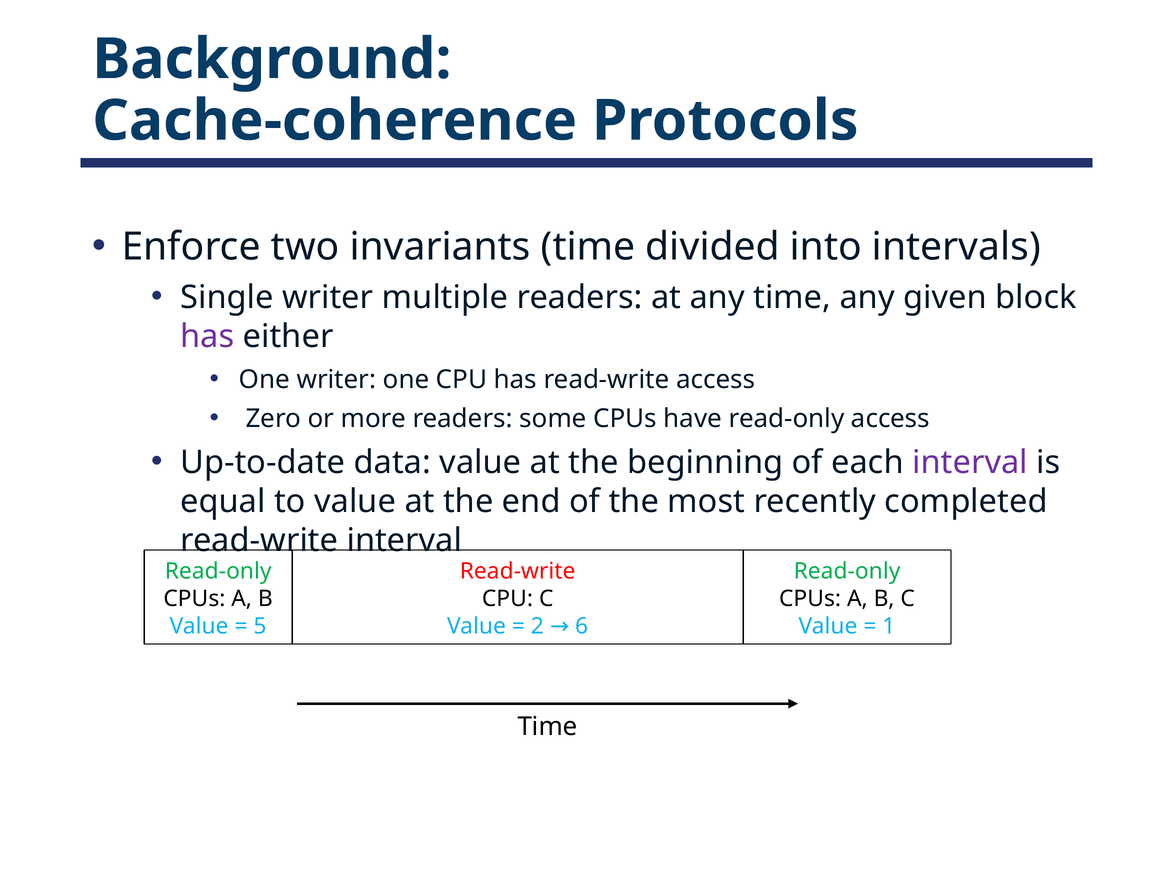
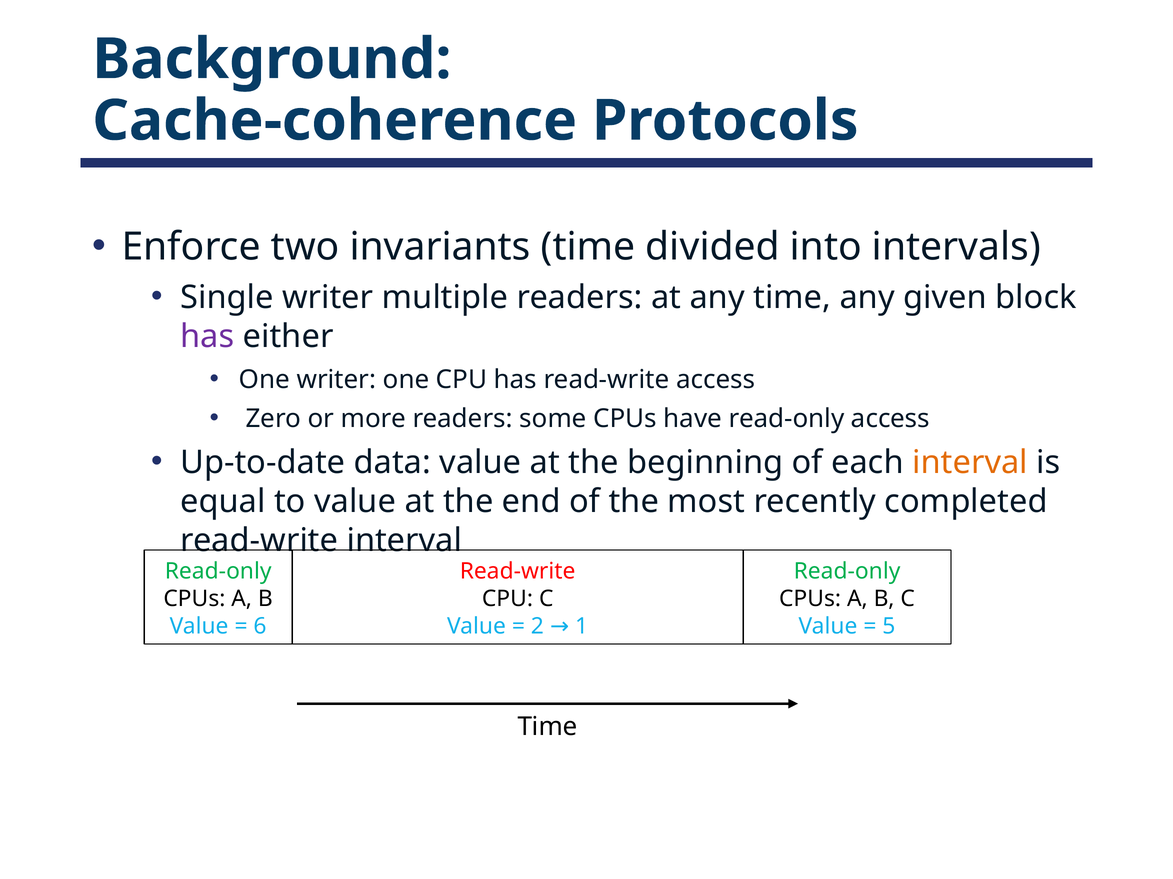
interval at (970, 463) colour: purple -> orange
5: 5 -> 6
6: 6 -> 1
1: 1 -> 5
